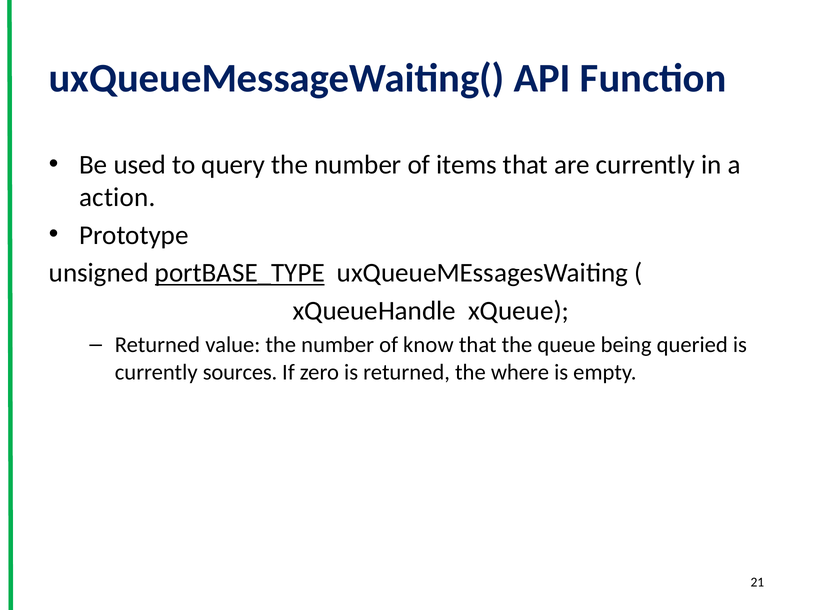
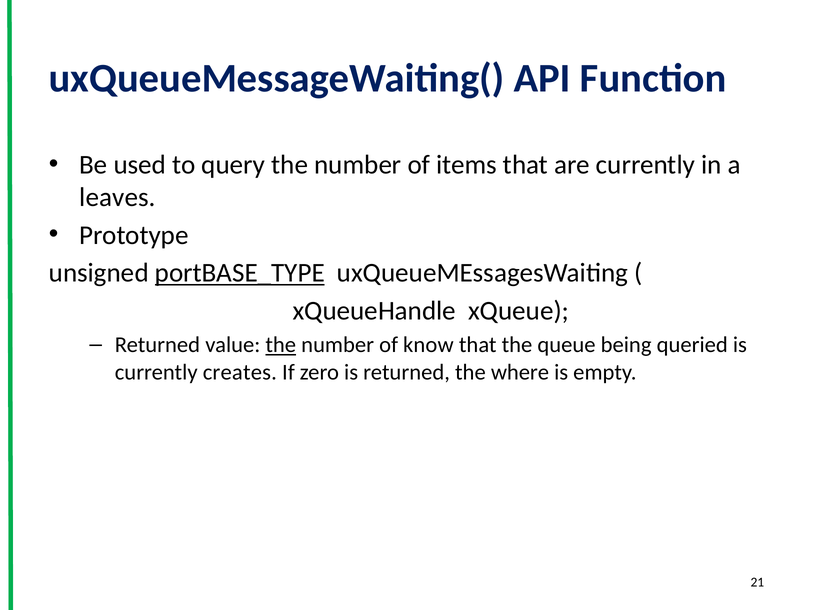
action: action -> leaves
the at (281, 345) underline: none -> present
sources: sources -> creates
